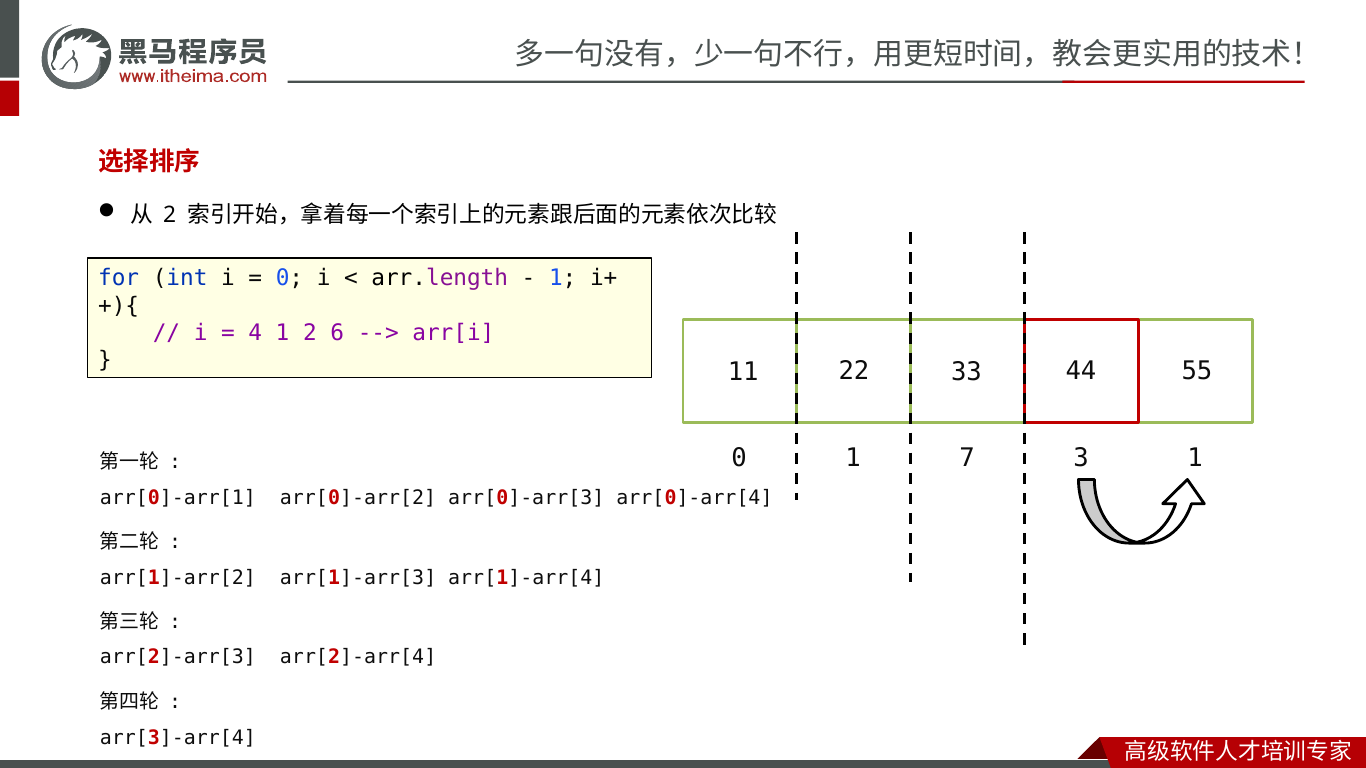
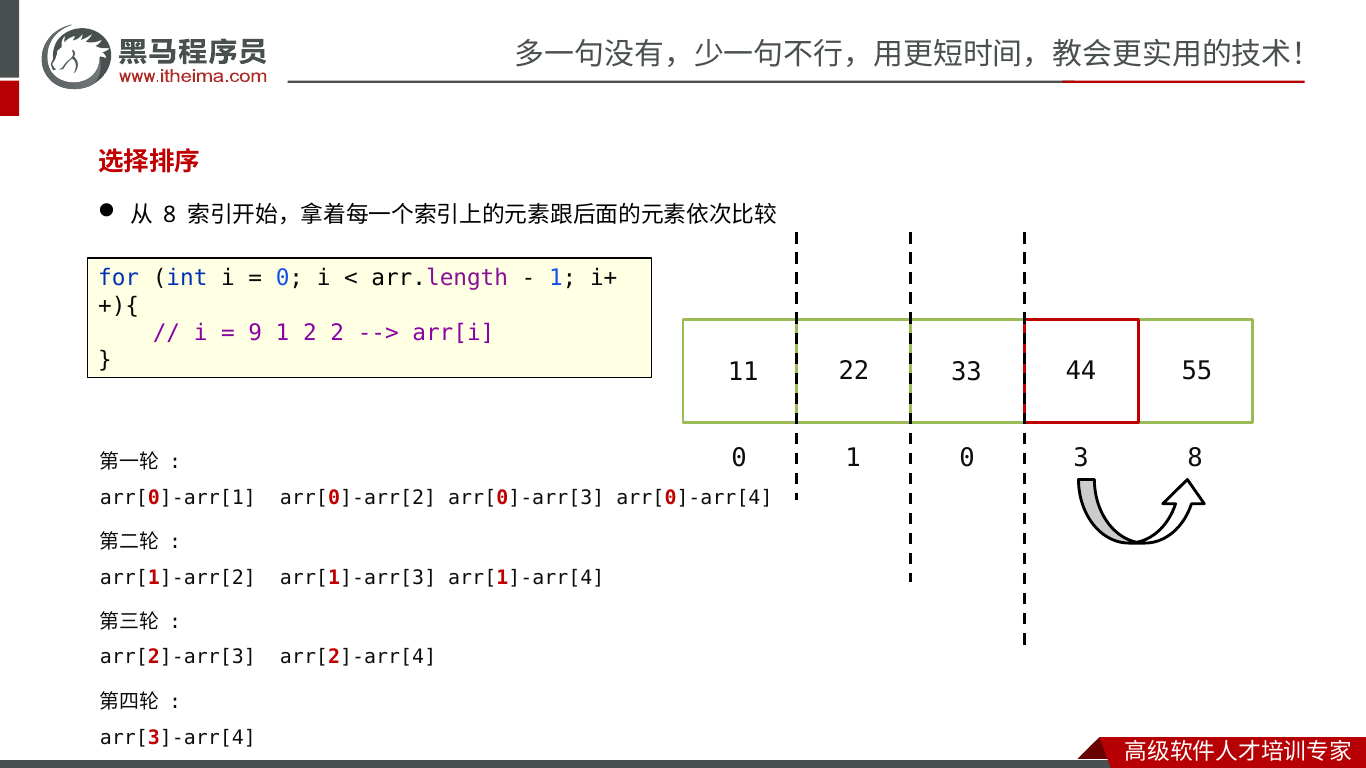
2 at (170, 215): 2 -> 8
4: 4 -> 9
2 6: 6 -> 2
1 7: 7 -> 0
3 1: 1 -> 8
